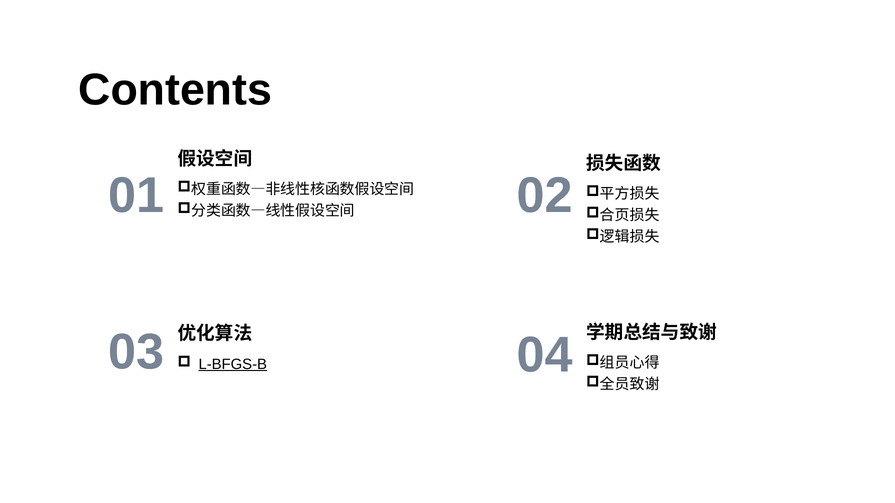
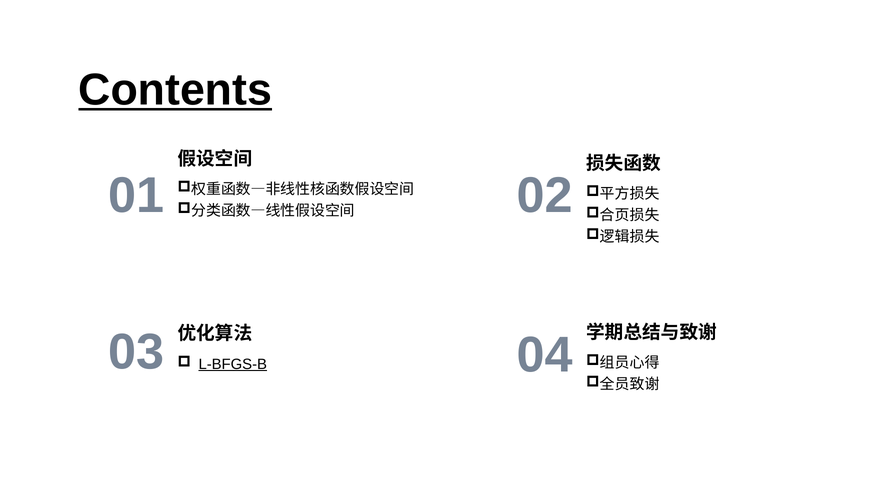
Contents underline: none -> present
